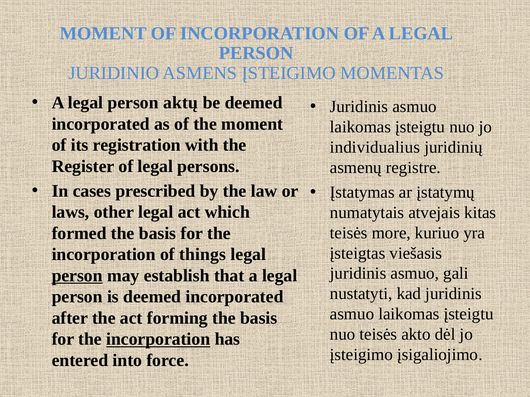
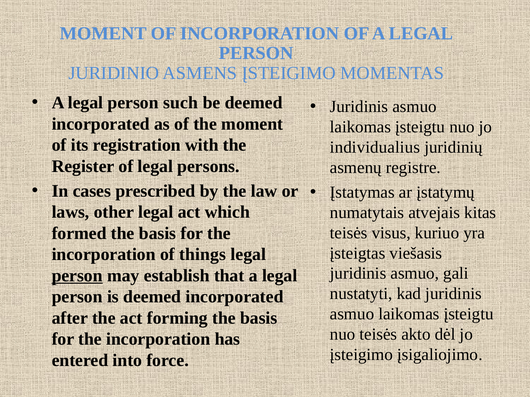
aktų: aktų -> such
more: more -> visus
incorporation at (158, 340) underline: present -> none
